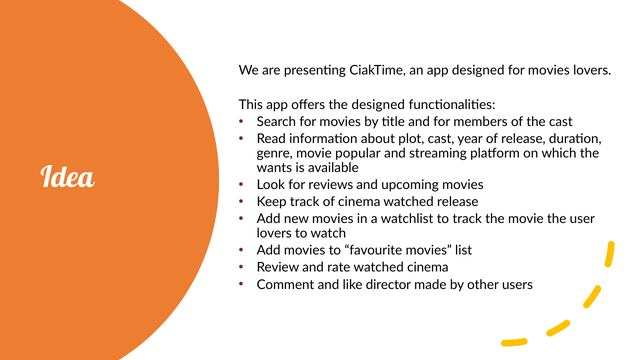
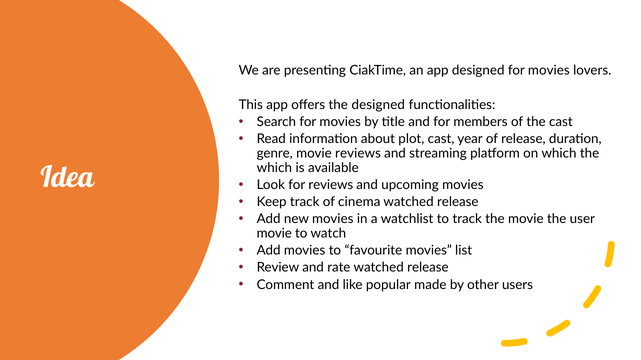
movie popular: popular -> reviews
wants at (274, 168): wants -> which
lovers at (274, 234): lovers -> movie
rate watched cinema: cinema -> release
director: director -> popular
